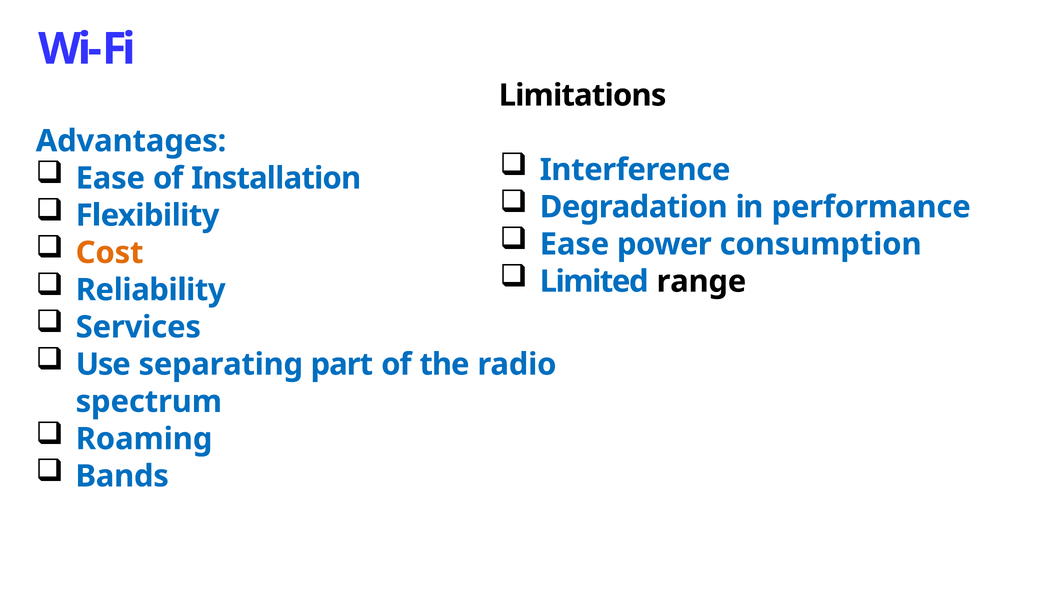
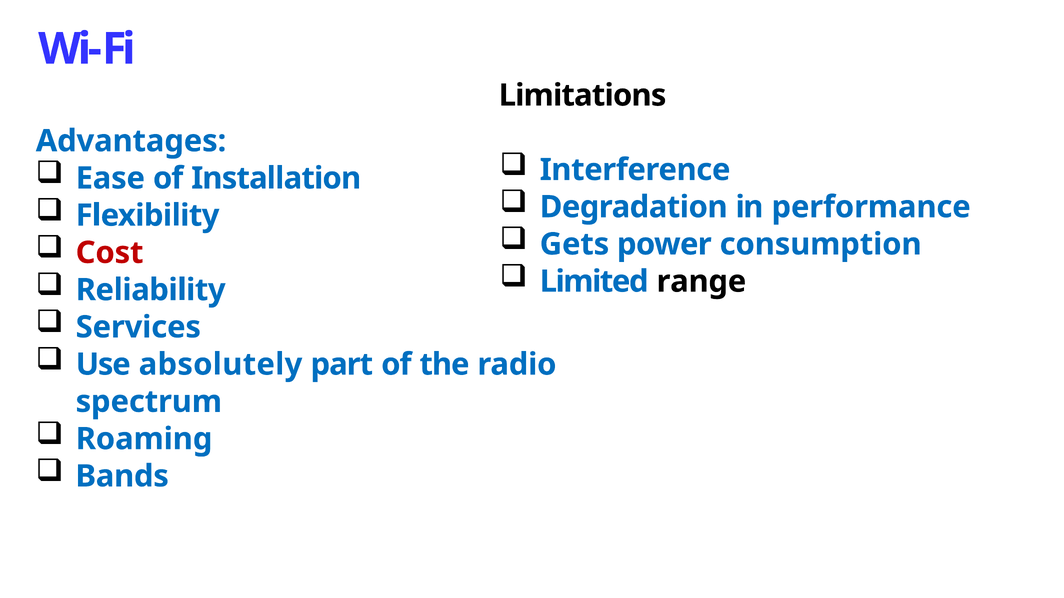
Ease at (574, 244): Ease -> Gets
Cost colour: orange -> red
separating: separating -> absolutely
